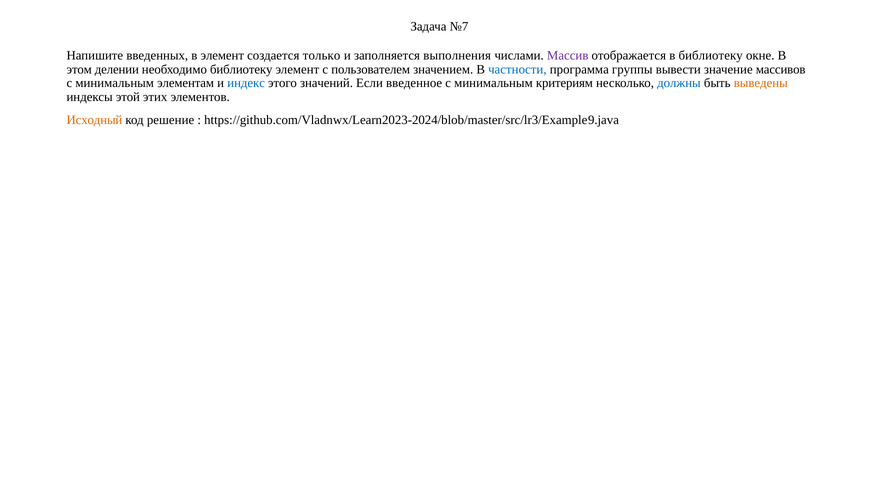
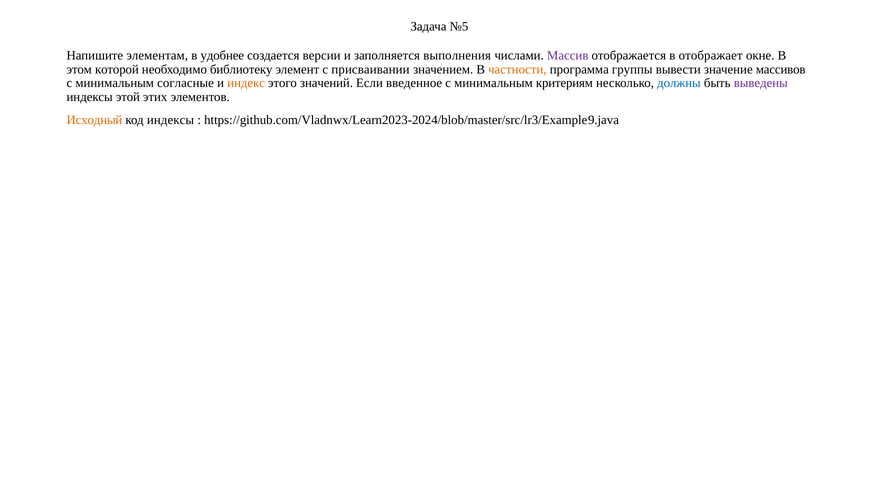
№7: №7 -> №5
введенных: введенных -> элементам
в элемент: элемент -> удобнее
только: только -> версии
в библиотеку: библиотеку -> отображает
делении: делении -> которой
пользователем: пользователем -> присваивании
частности colour: blue -> orange
элементам: элементам -> согласные
индекс colour: blue -> orange
выведены colour: orange -> purple
код решение: решение -> индексы
